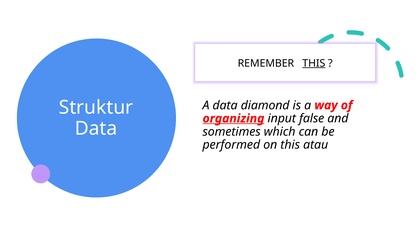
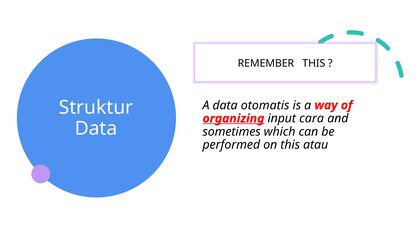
THIS at (314, 63) underline: present -> none
diamond: diamond -> otomatis
false: false -> cara
